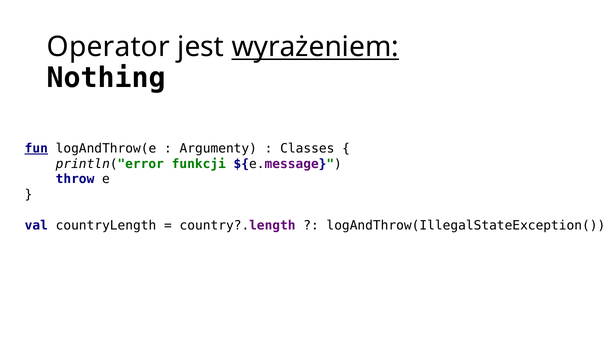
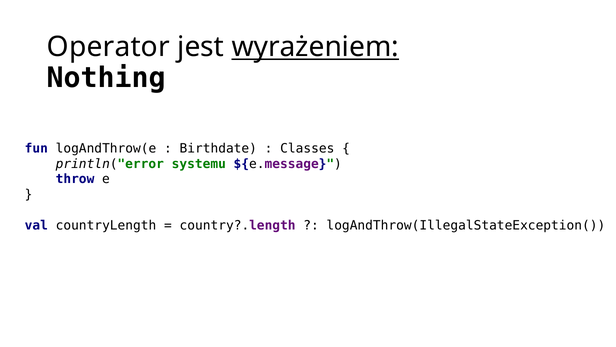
fun underline: present -> none
Argumenty: Argumenty -> Birthdate
funkcji: funkcji -> systemu
